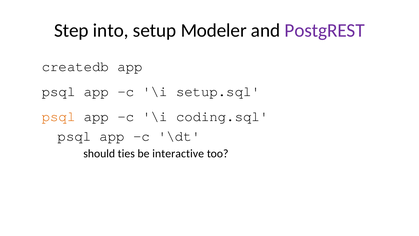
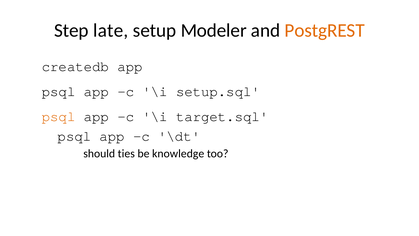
into: into -> late
PostgREST colour: purple -> orange
coding.sql: coding.sql -> target.sql
interactive: interactive -> knowledge
